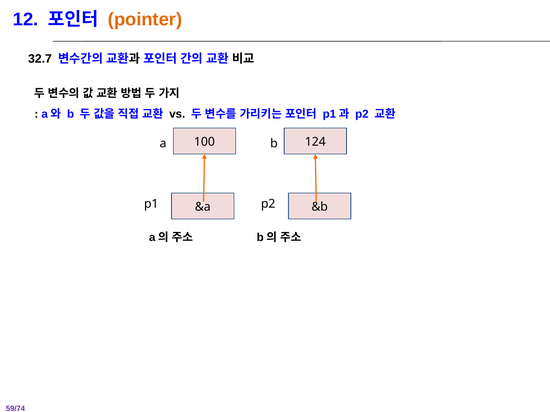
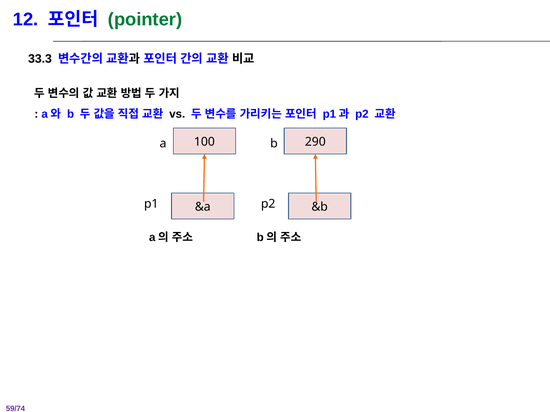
pointer colour: orange -> green
32.7: 32.7 -> 33.3
124: 124 -> 290
